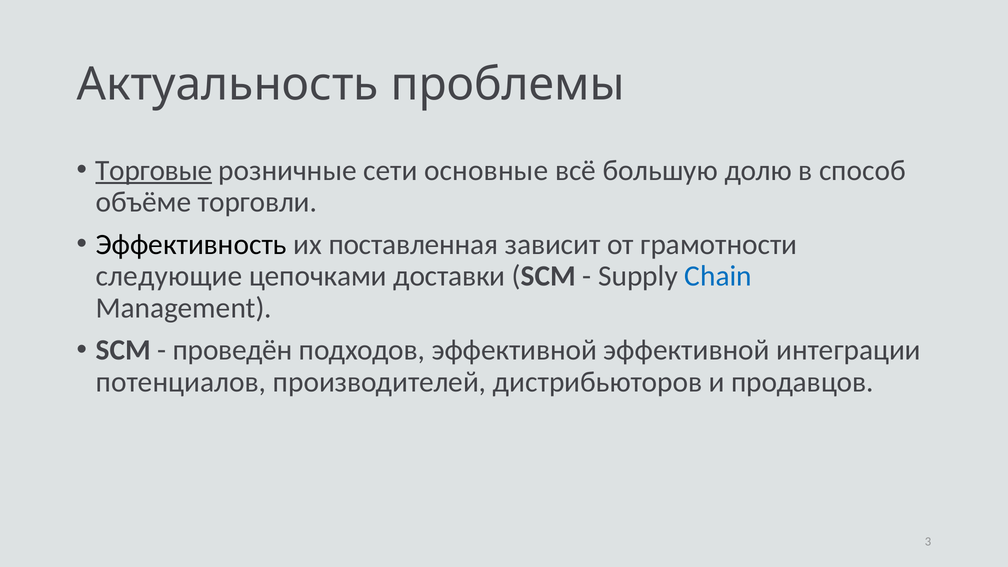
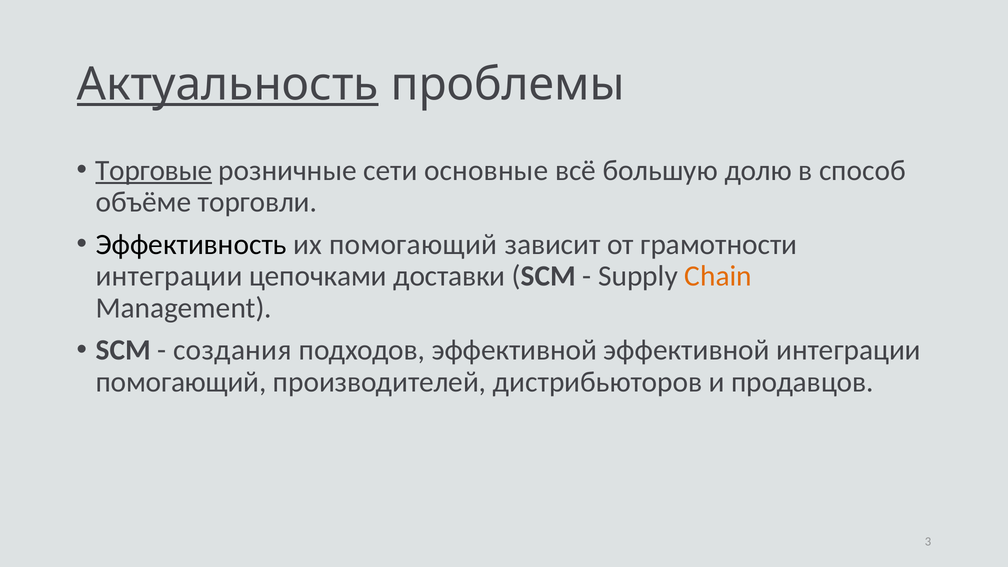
Актуальность underline: none -> present
их поставленная: поставленная -> помогающий
следующие at (169, 276): следующие -> интеграции
Chain colour: blue -> orange
проведён: проведён -> создания
потенциалов at (181, 382): потенциалов -> помогающий
